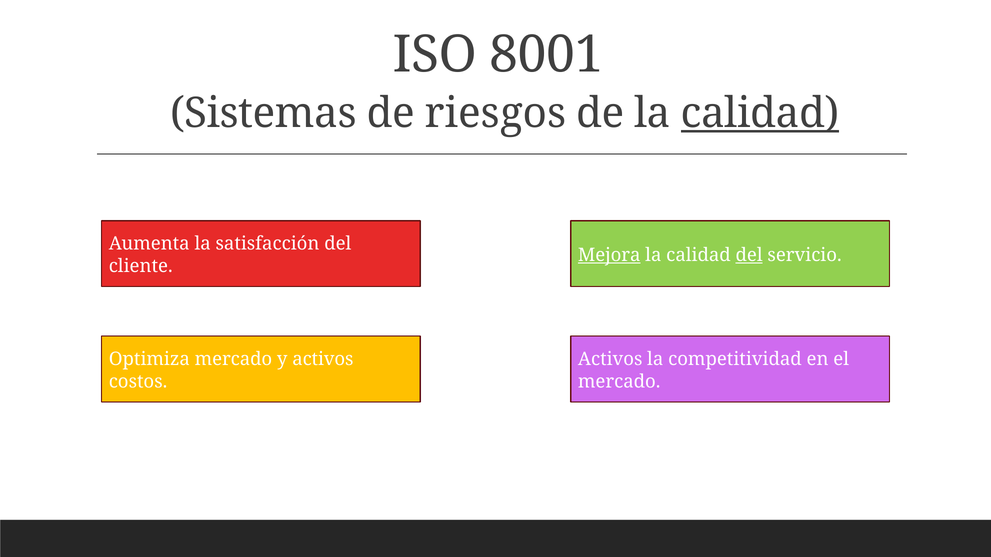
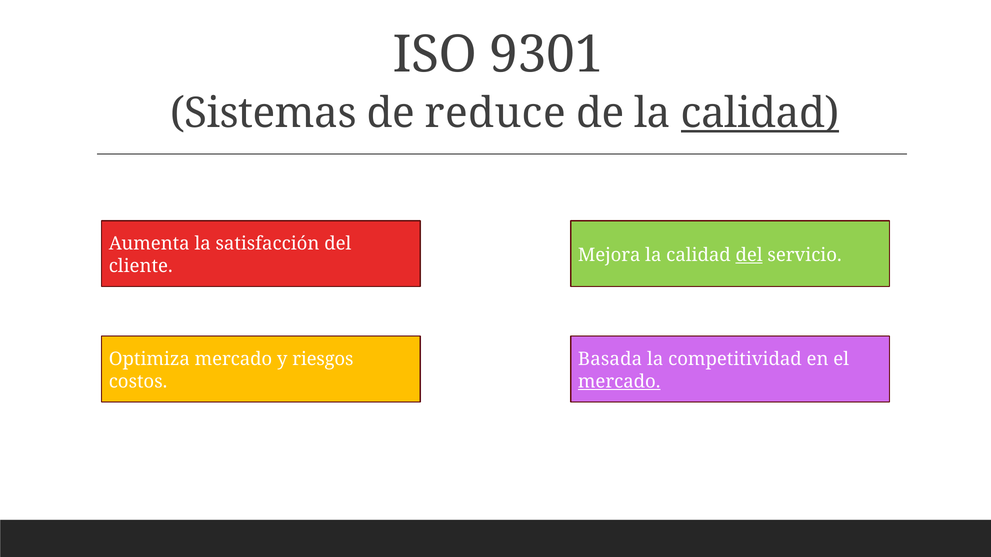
8001: 8001 -> 9301
riesgos: riesgos -> reduce
Mejora underline: present -> none
y activos: activos -> riesgos
Activos at (610, 360): Activos -> Basada
mercado at (619, 382) underline: none -> present
